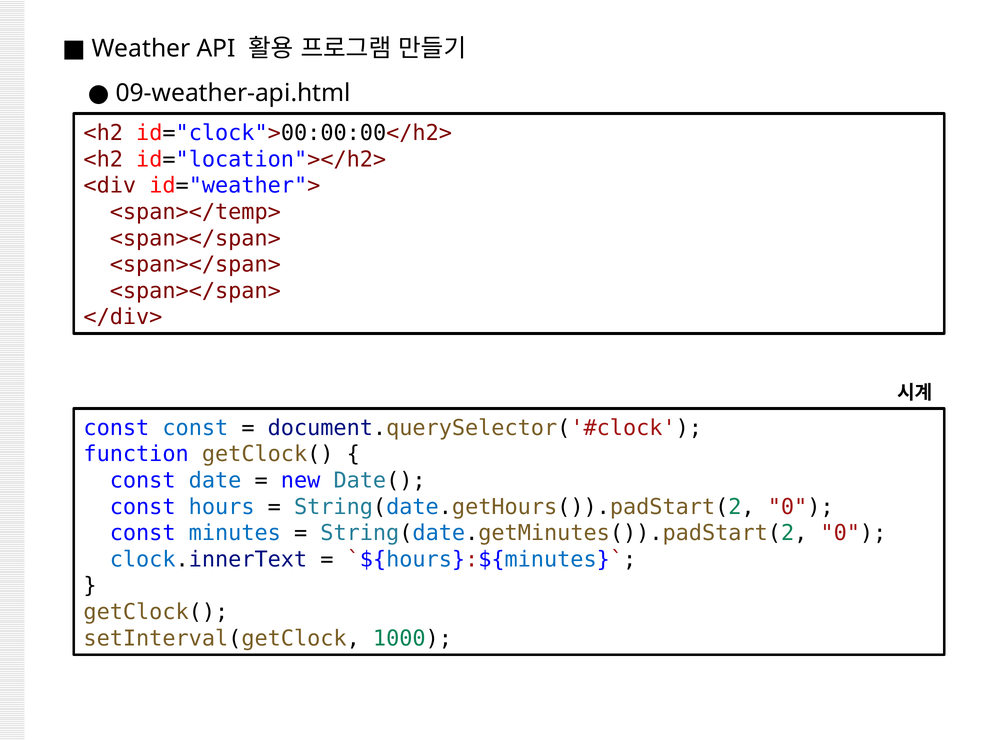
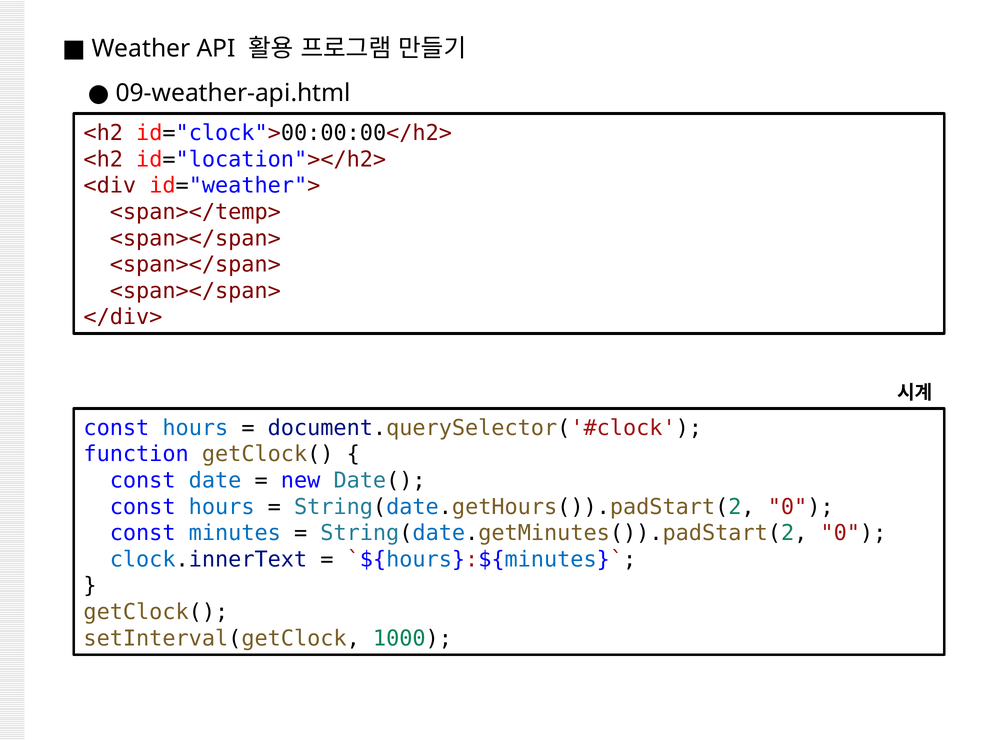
const at (195, 428): const -> hours
